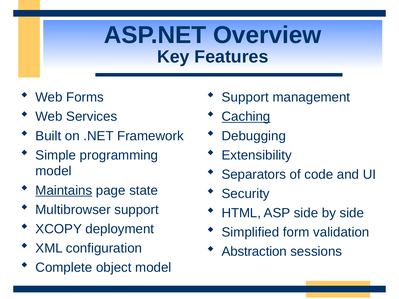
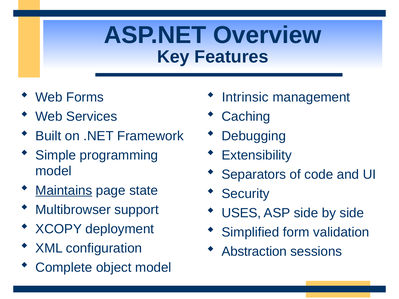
Support at (245, 97): Support -> Intrinsic
Caching underline: present -> none
HTML: HTML -> USES
